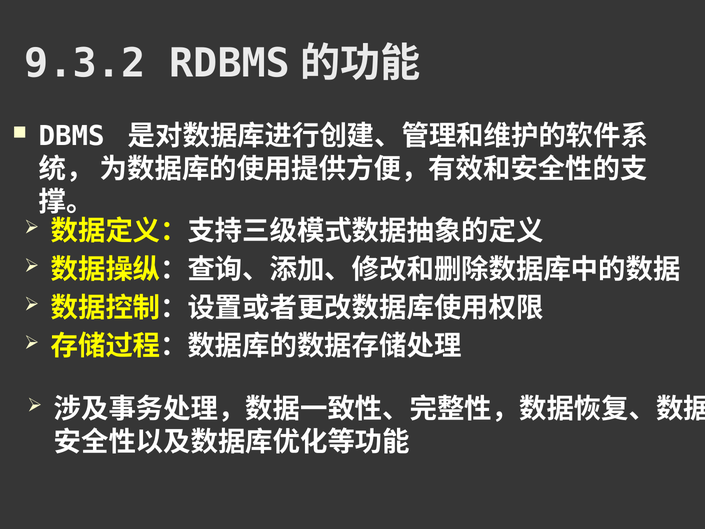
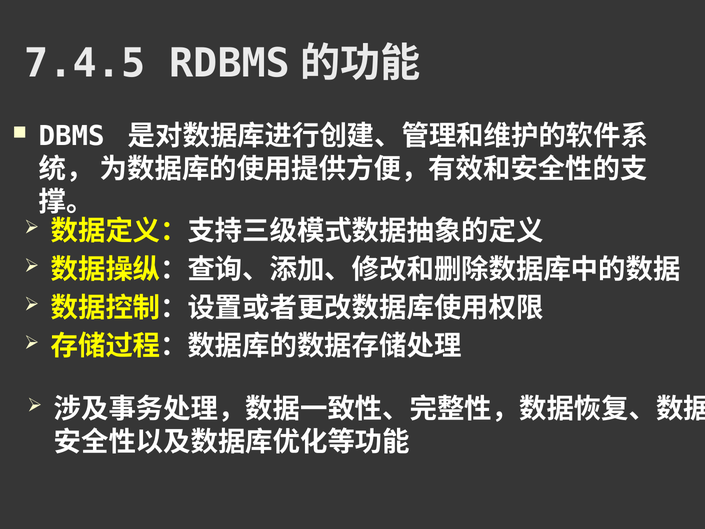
9.3.2: 9.3.2 -> 7.4.5
